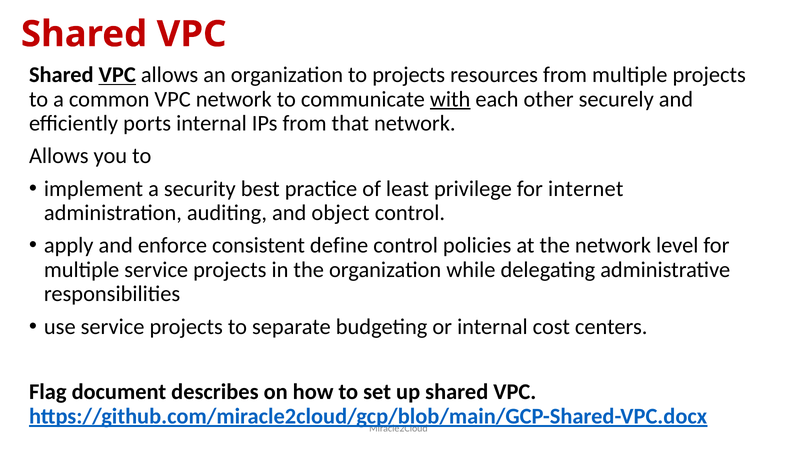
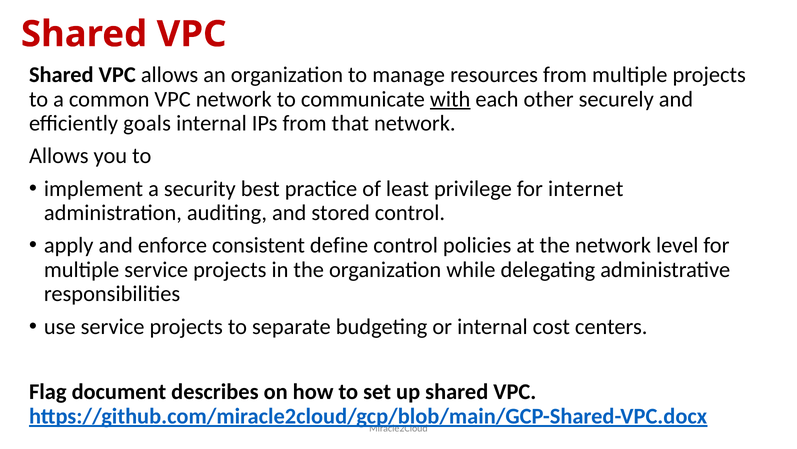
VPC at (117, 75) underline: present -> none
to projects: projects -> manage
ports: ports -> goals
object: object -> stored
